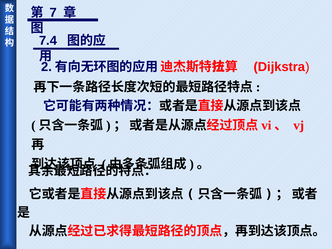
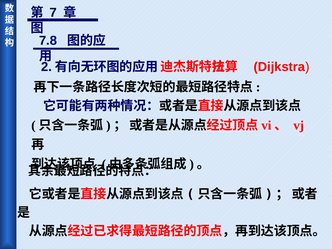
7.4: 7.4 -> 7.8
